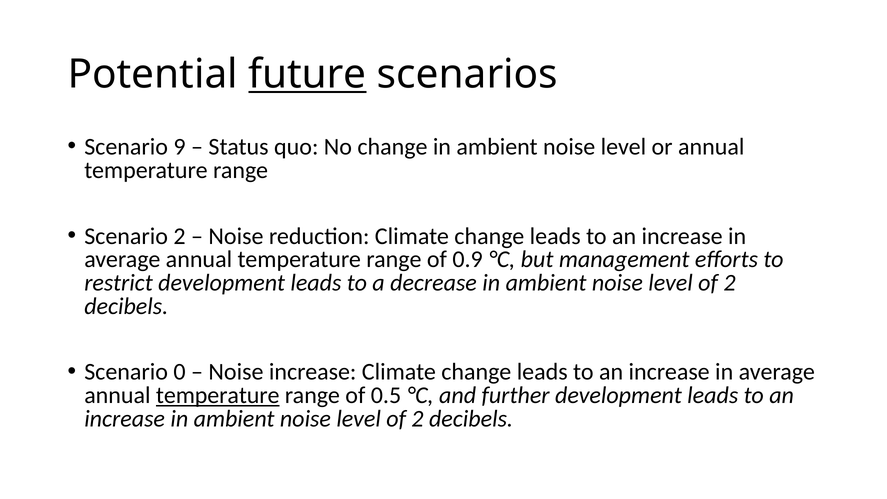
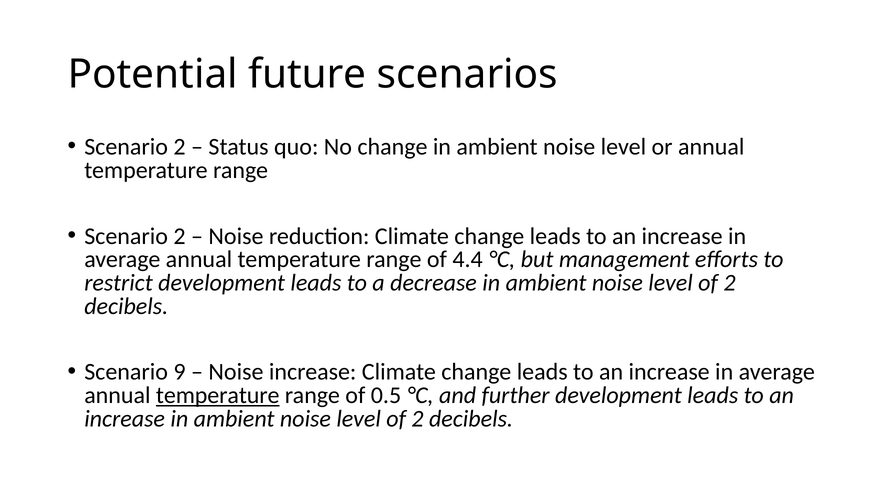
future underline: present -> none
9 at (180, 147): 9 -> 2
0.9: 0.9 -> 4.4
0: 0 -> 9
